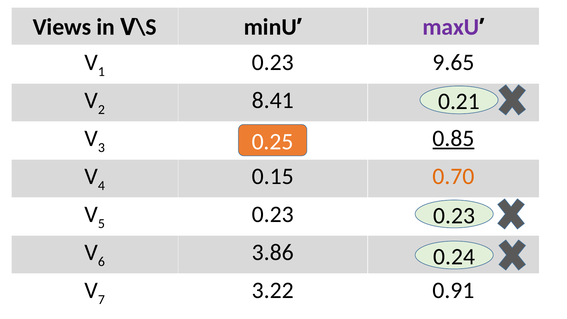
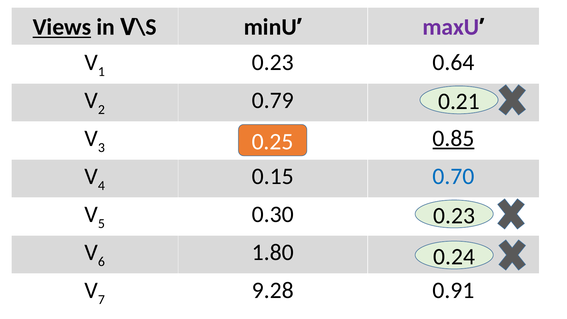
Views underline: none -> present
9.65: 9.65 -> 0.64
8.41: 8.41 -> 0.79
0.70 colour: orange -> blue
0.23 at (273, 214): 0.23 -> 0.30
3.86: 3.86 -> 1.80
3.22: 3.22 -> 9.28
